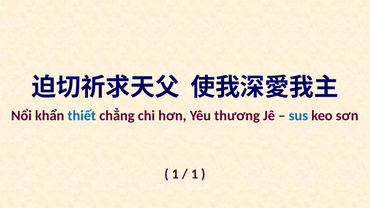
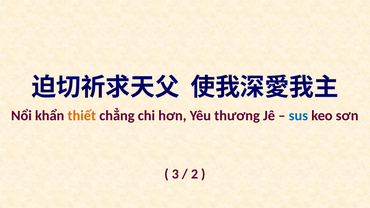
thiết colour: blue -> orange
1 at (175, 174): 1 -> 3
1 at (195, 174): 1 -> 2
